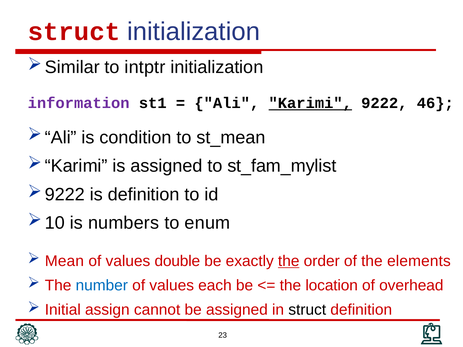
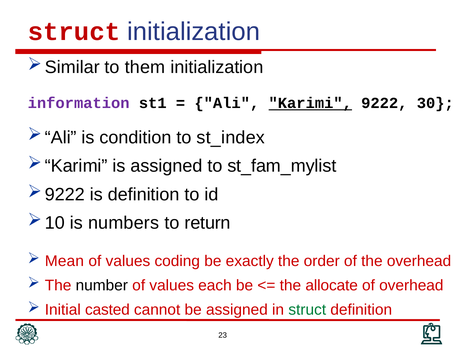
intptr: intptr -> them
46: 46 -> 30
st_mean: st_mean -> st_index
enum: enum -> return
double: double -> coding
the at (289, 261) underline: present -> none
the elements: elements -> overhead
number colour: blue -> black
location: location -> allocate
assign: assign -> casted
struct at (307, 310) colour: black -> green
